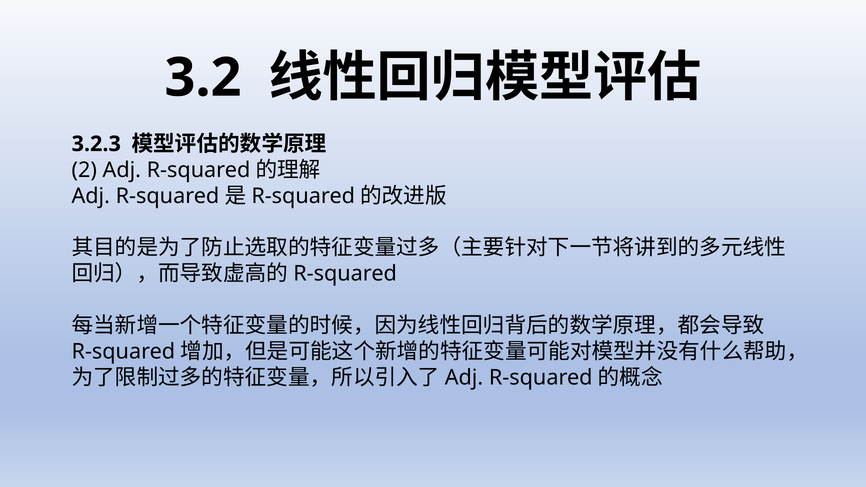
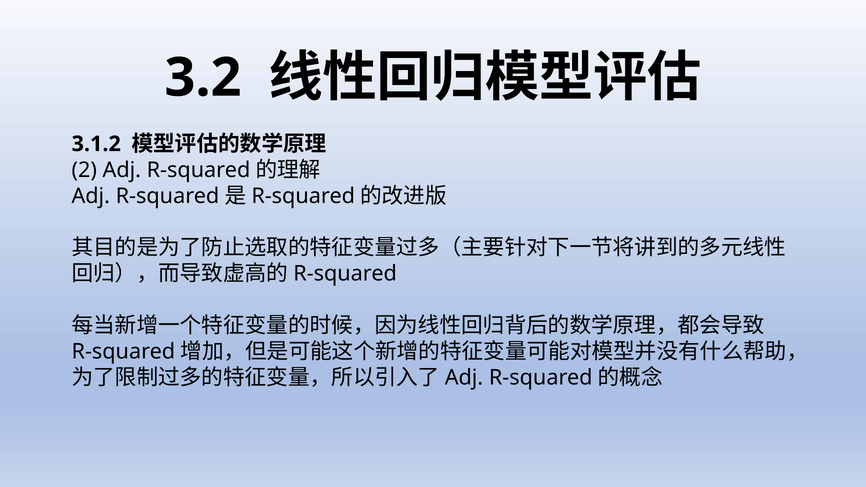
3.2.3: 3.2.3 -> 3.1.2
